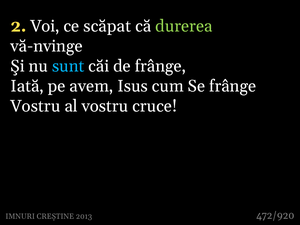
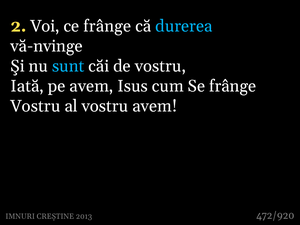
ce scăpat: scăpat -> frânge
durerea colour: light green -> light blue
de frânge: frânge -> vostru
vostru cruce: cruce -> avem
